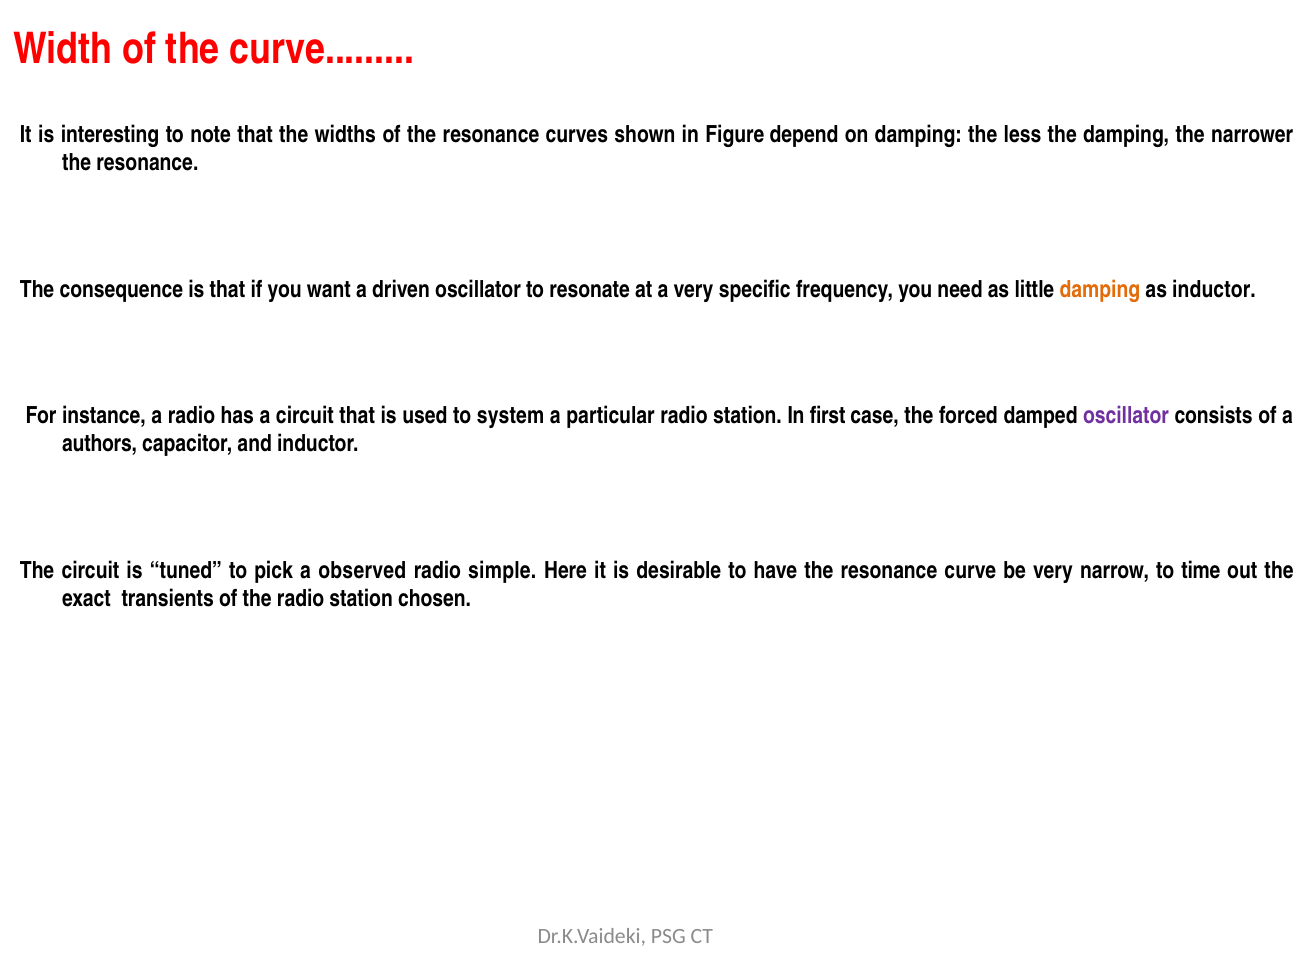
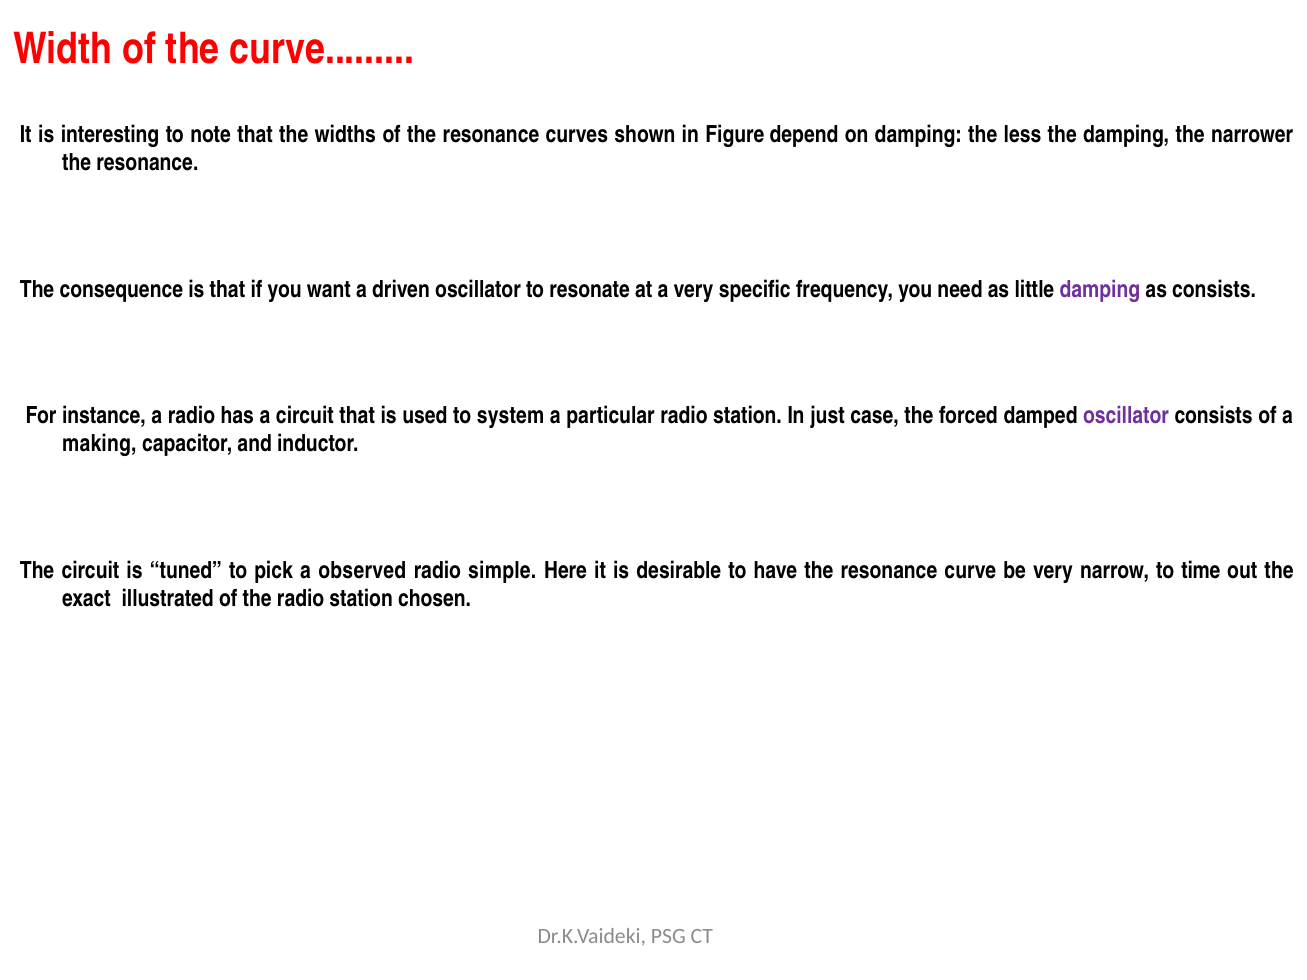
damping at (1100, 289) colour: orange -> purple
as inductor: inductor -> consists
first: first -> just
authors: authors -> making
transients: transients -> illustrated
